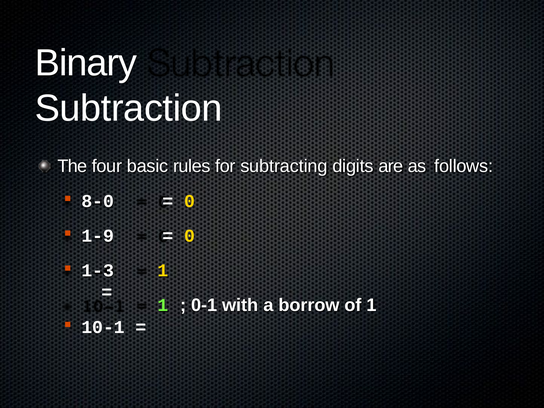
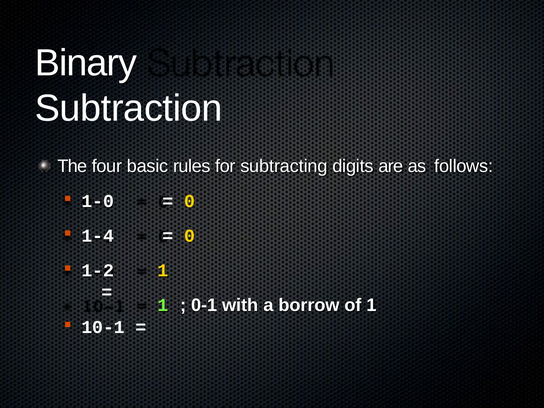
8-0: 8-0 -> 1-0
1-9: 1-9 -> 1-4
1-3: 1-3 -> 1-2
